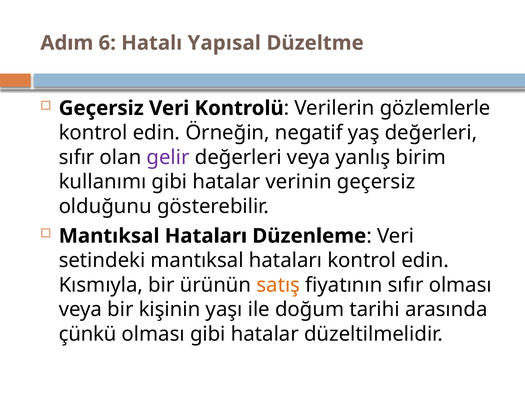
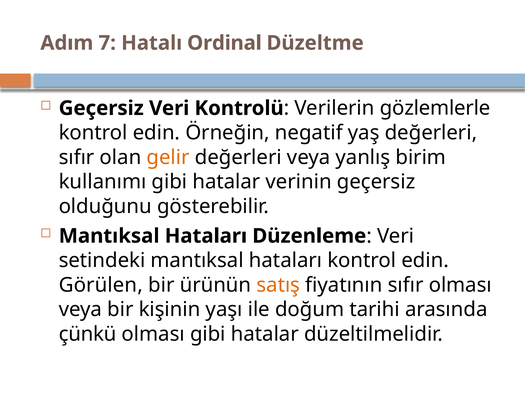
6: 6 -> 7
Yapısal: Yapısal -> Ordinal
gelir colour: purple -> orange
Kısmıyla: Kısmıyla -> Görülen
